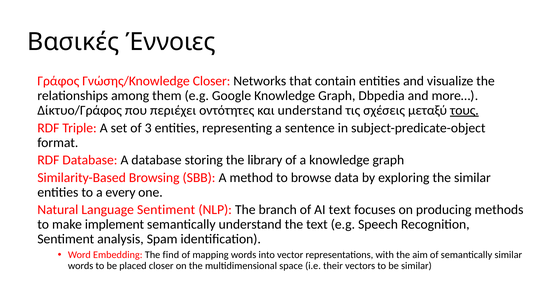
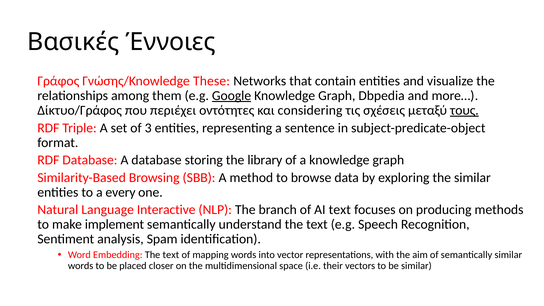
Γνώσης/Knowledge Closer: Closer -> These
Google underline: none -> present
και understand: understand -> considering
Language Sentiment: Sentiment -> Interactive
Embedding The find: find -> text
